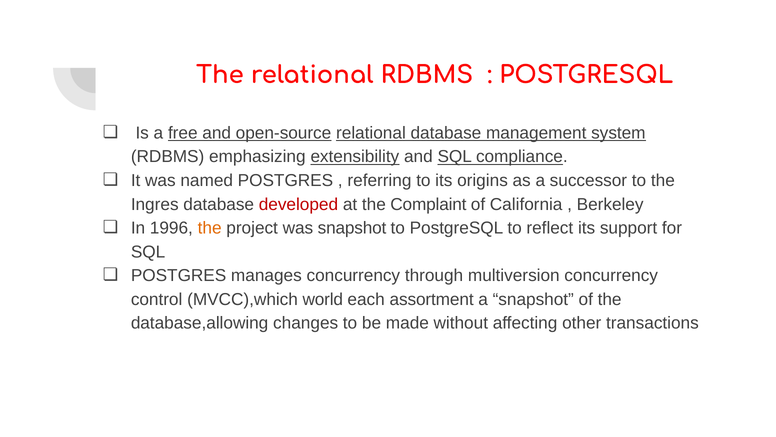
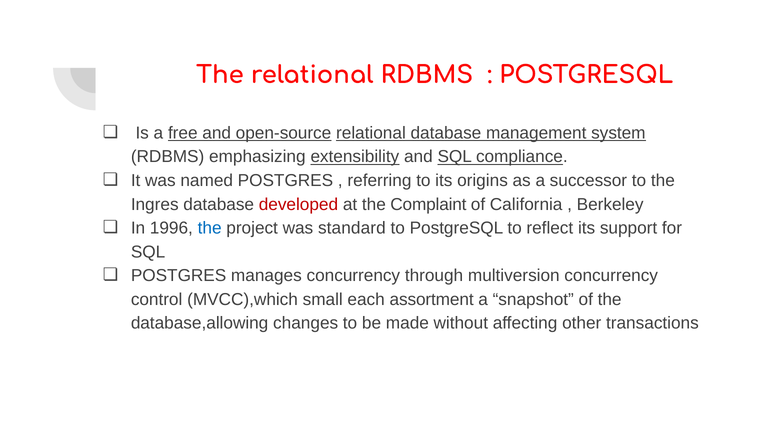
the at (210, 228) colour: orange -> blue
was snapshot: snapshot -> standard
world: world -> small
